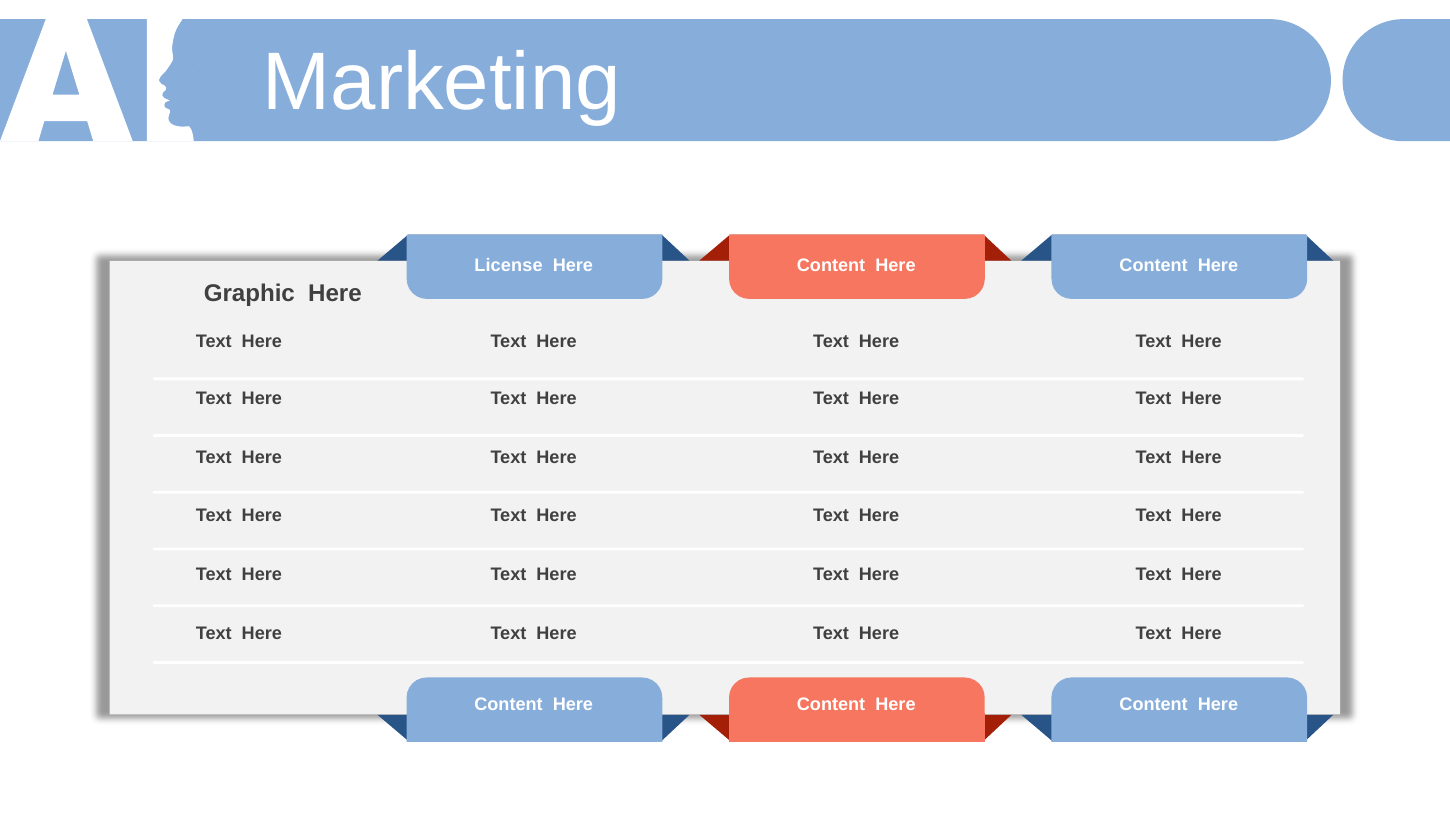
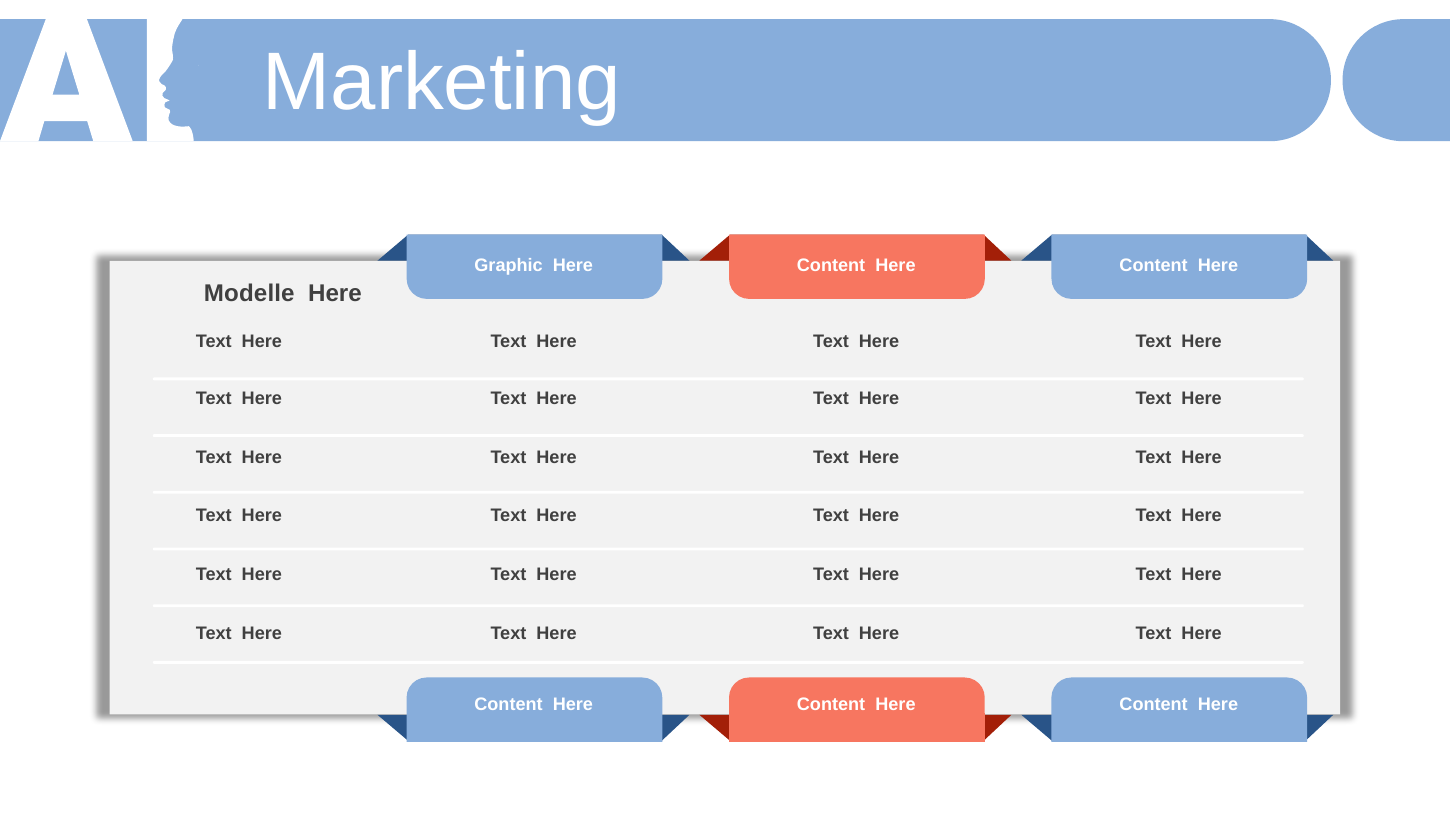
License: License -> Graphic
Graphic: Graphic -> Modelle
